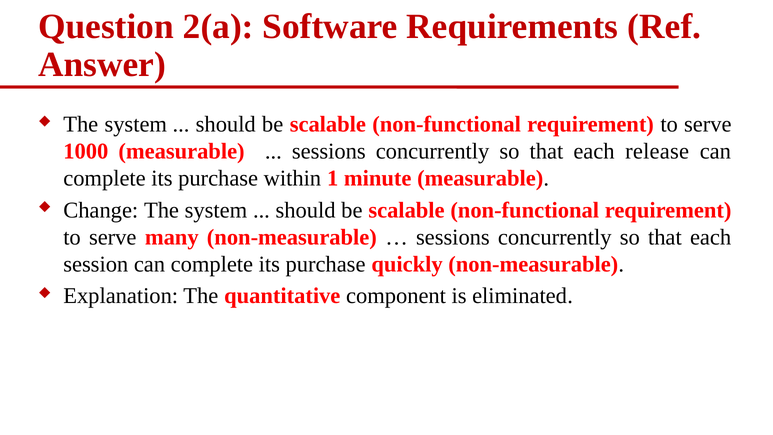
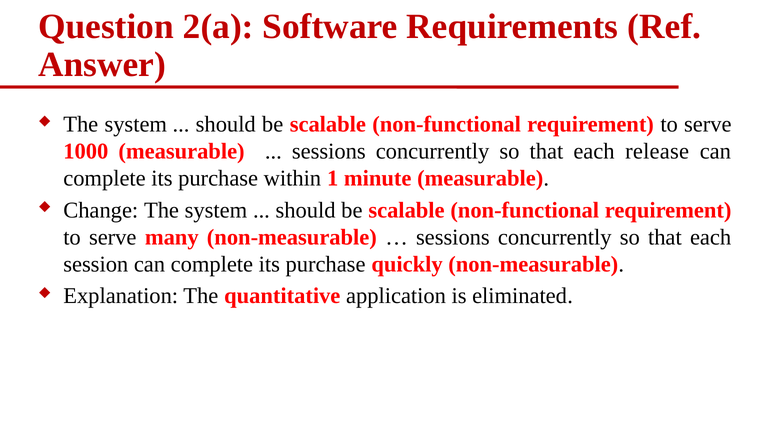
component: component -> application
